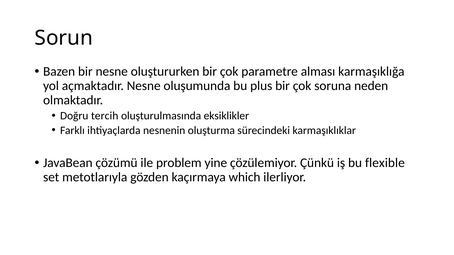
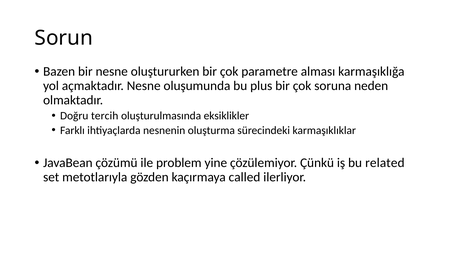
flexible: flexible -> related
which: which -> called
